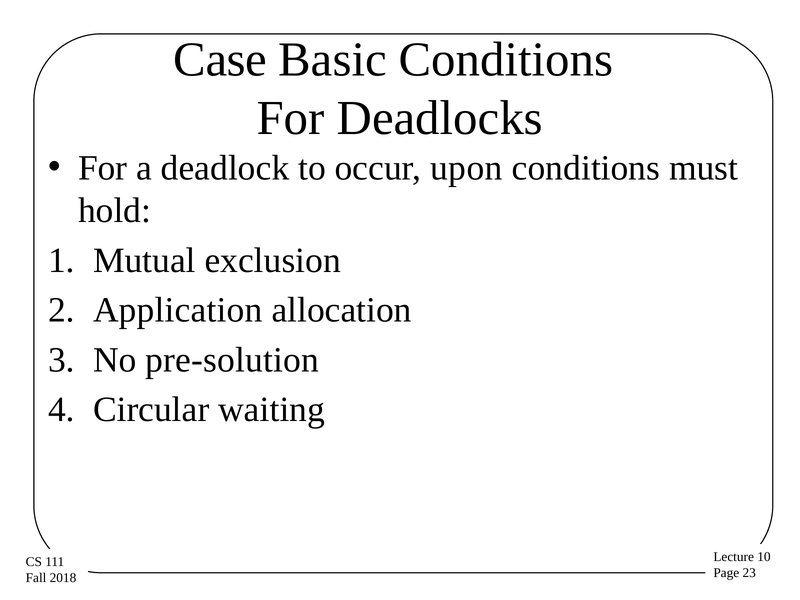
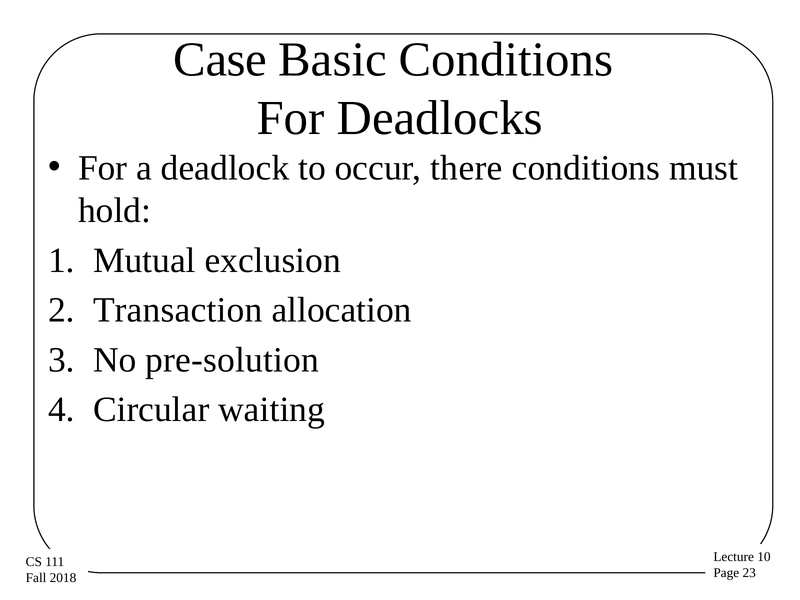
upon: upon -> there
Application: Application -> Transaction
